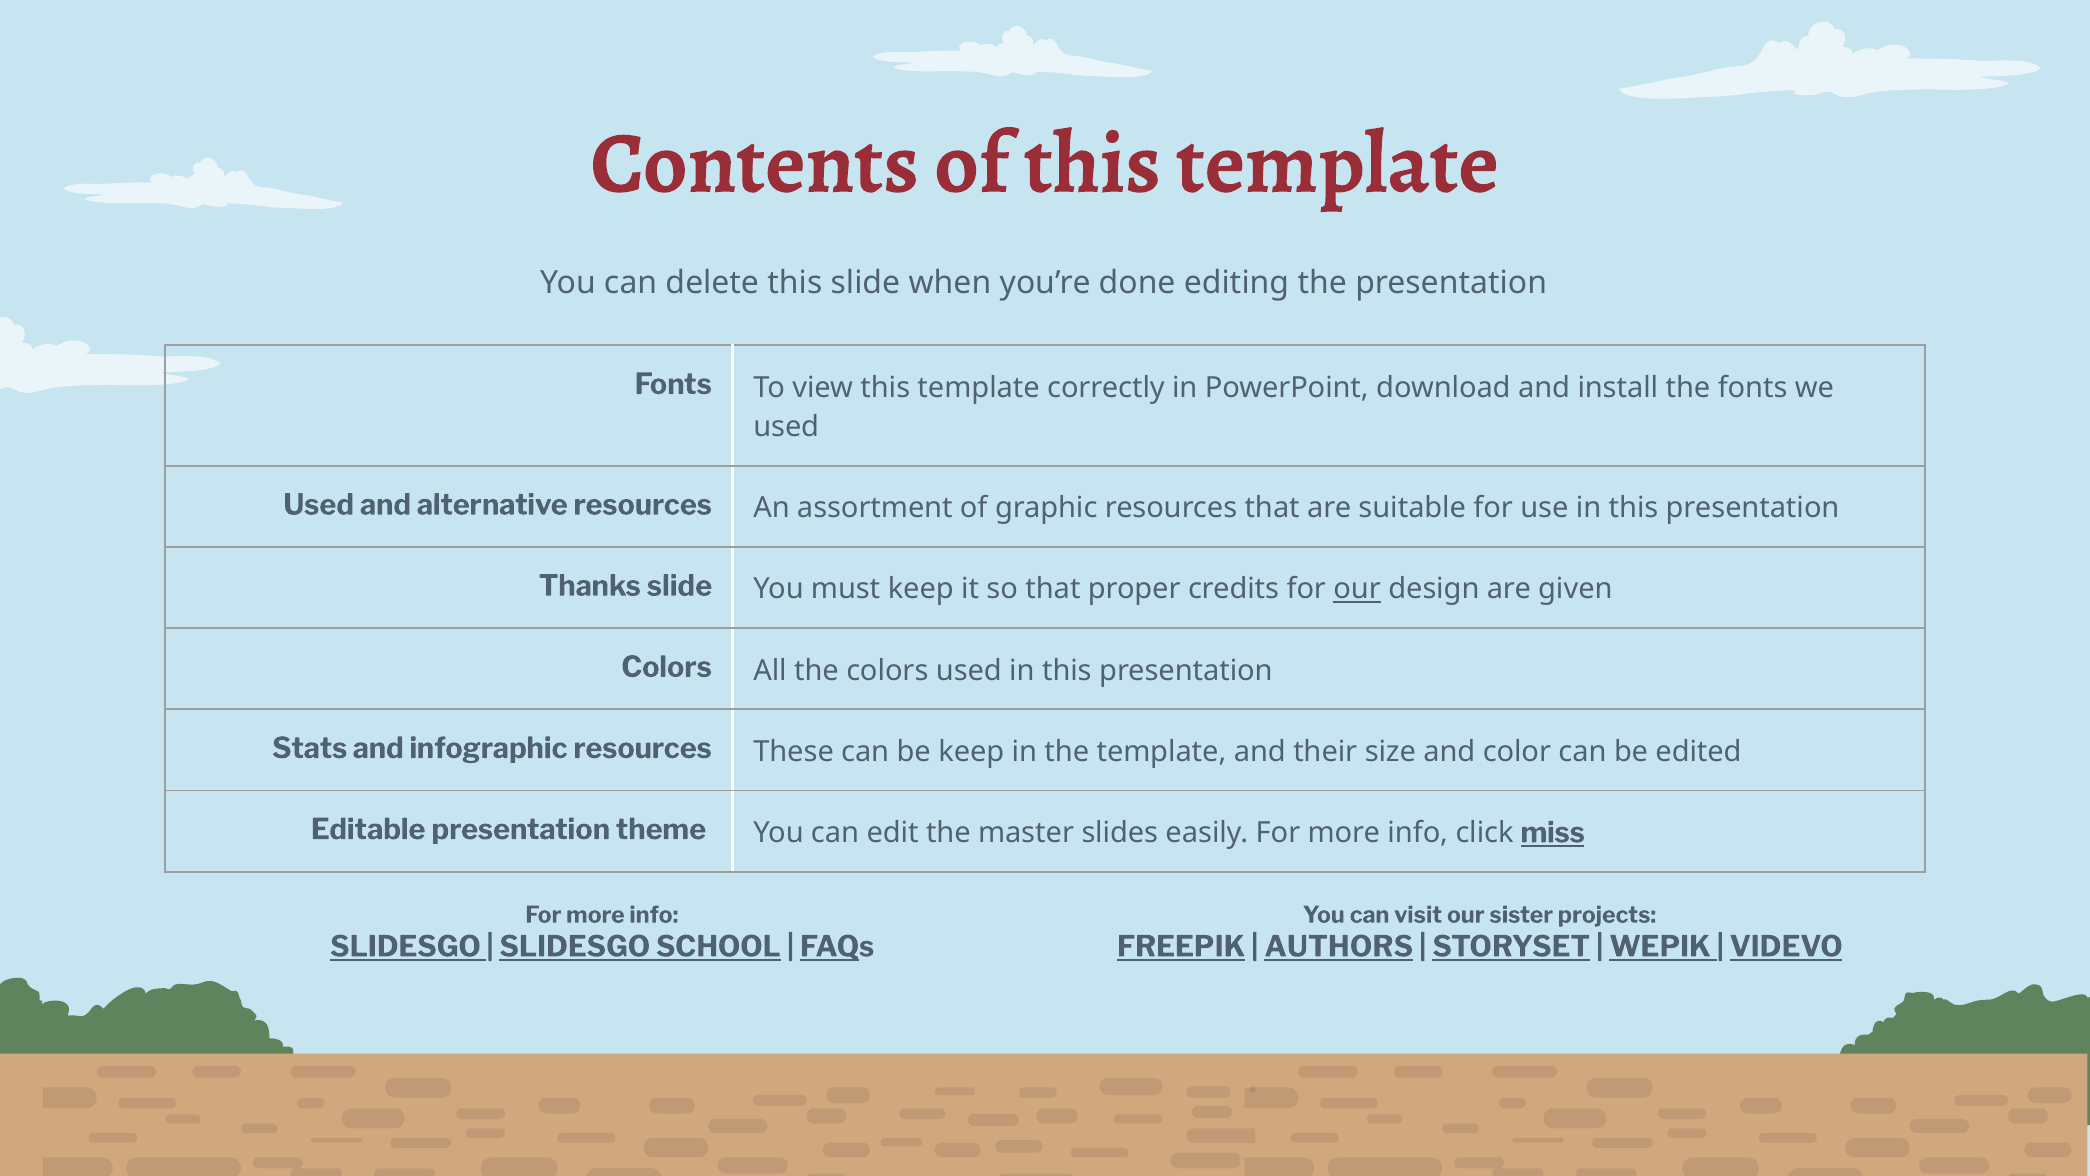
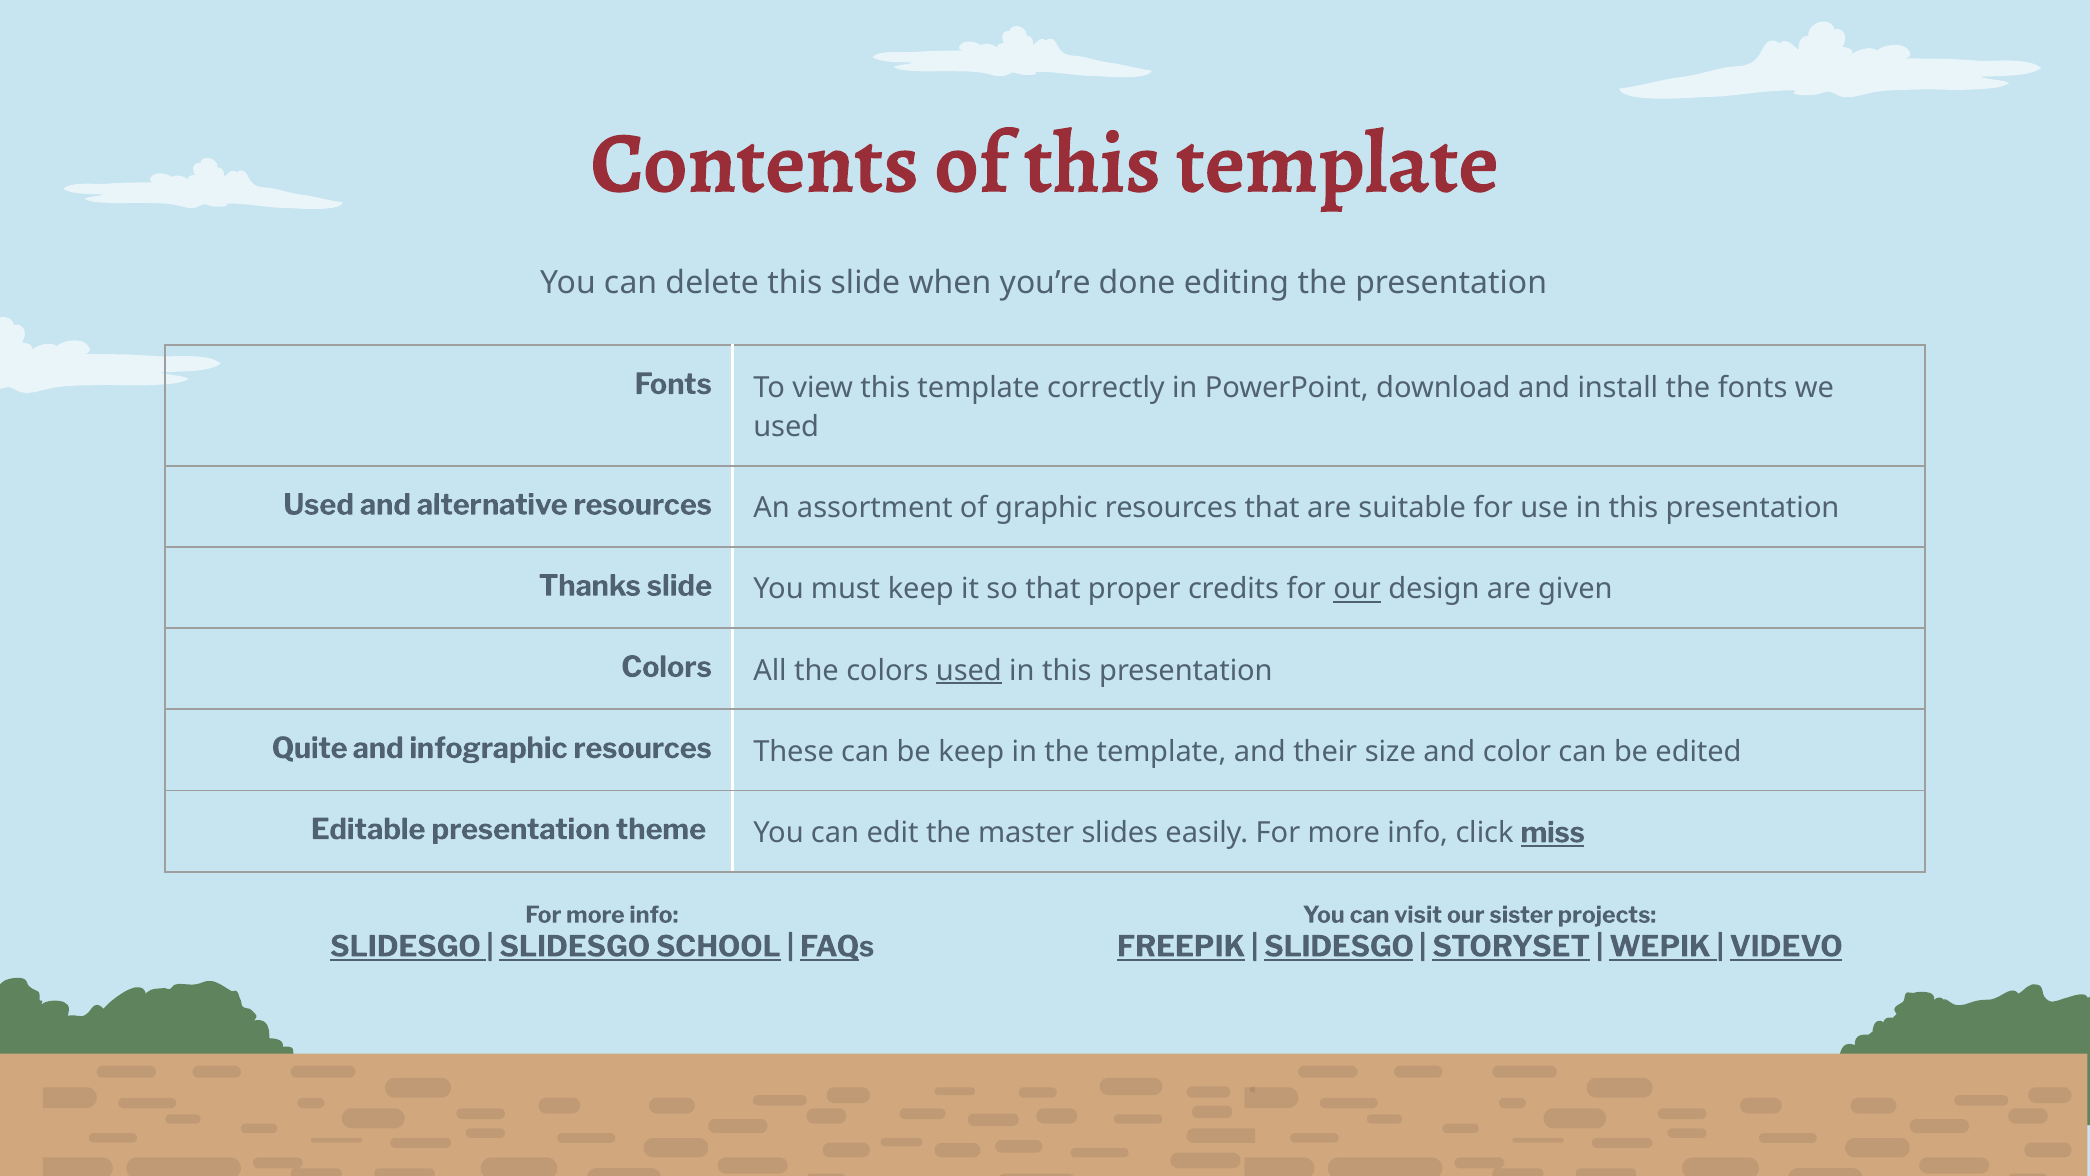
used at (969, 670) underline: none -> present
Stats: Stats -> Quite
AUTHORS at (1339, 947): AUTHORS -> SLIDESGO
